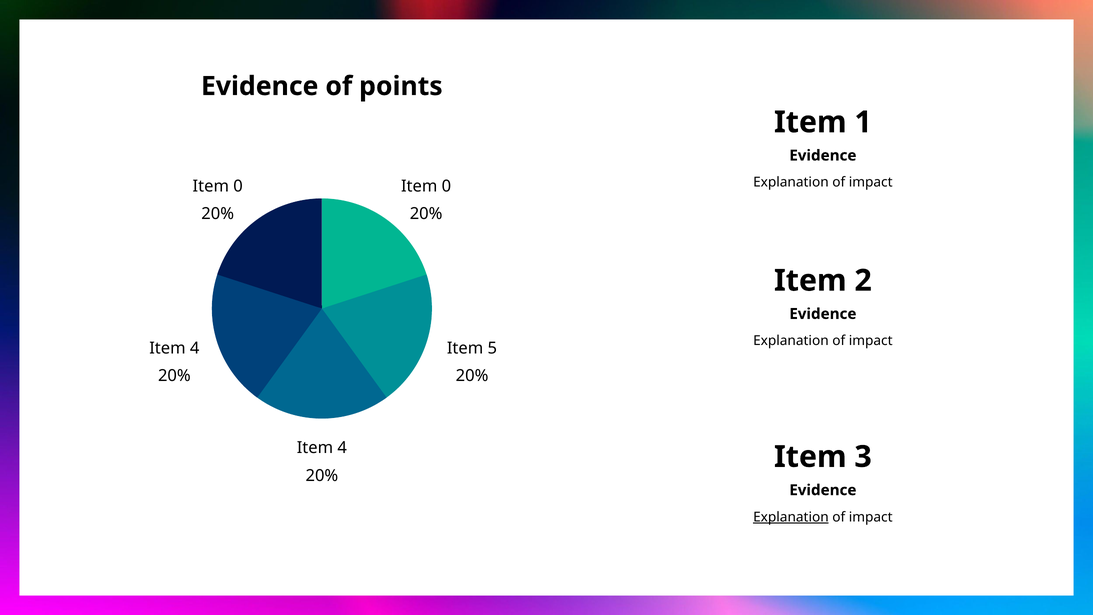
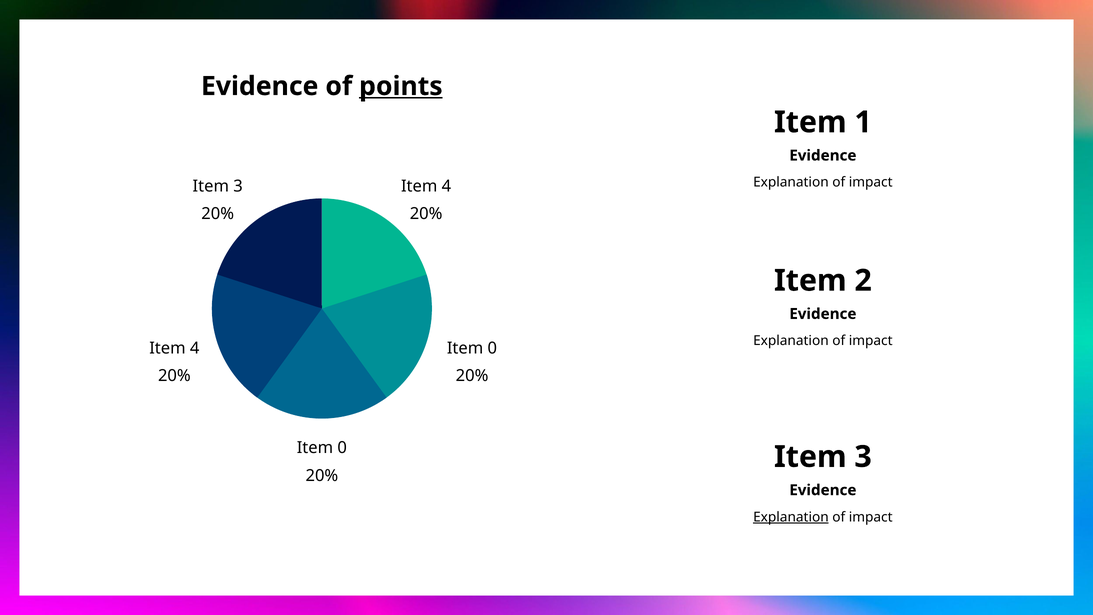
points underline: none -> present
0 at (238, 186): 0 -> 3
0 at (446, 186): 0 -> 4
5 at (492, 348): 5 -> 0
4 at (342, 448): 4 -> 0
